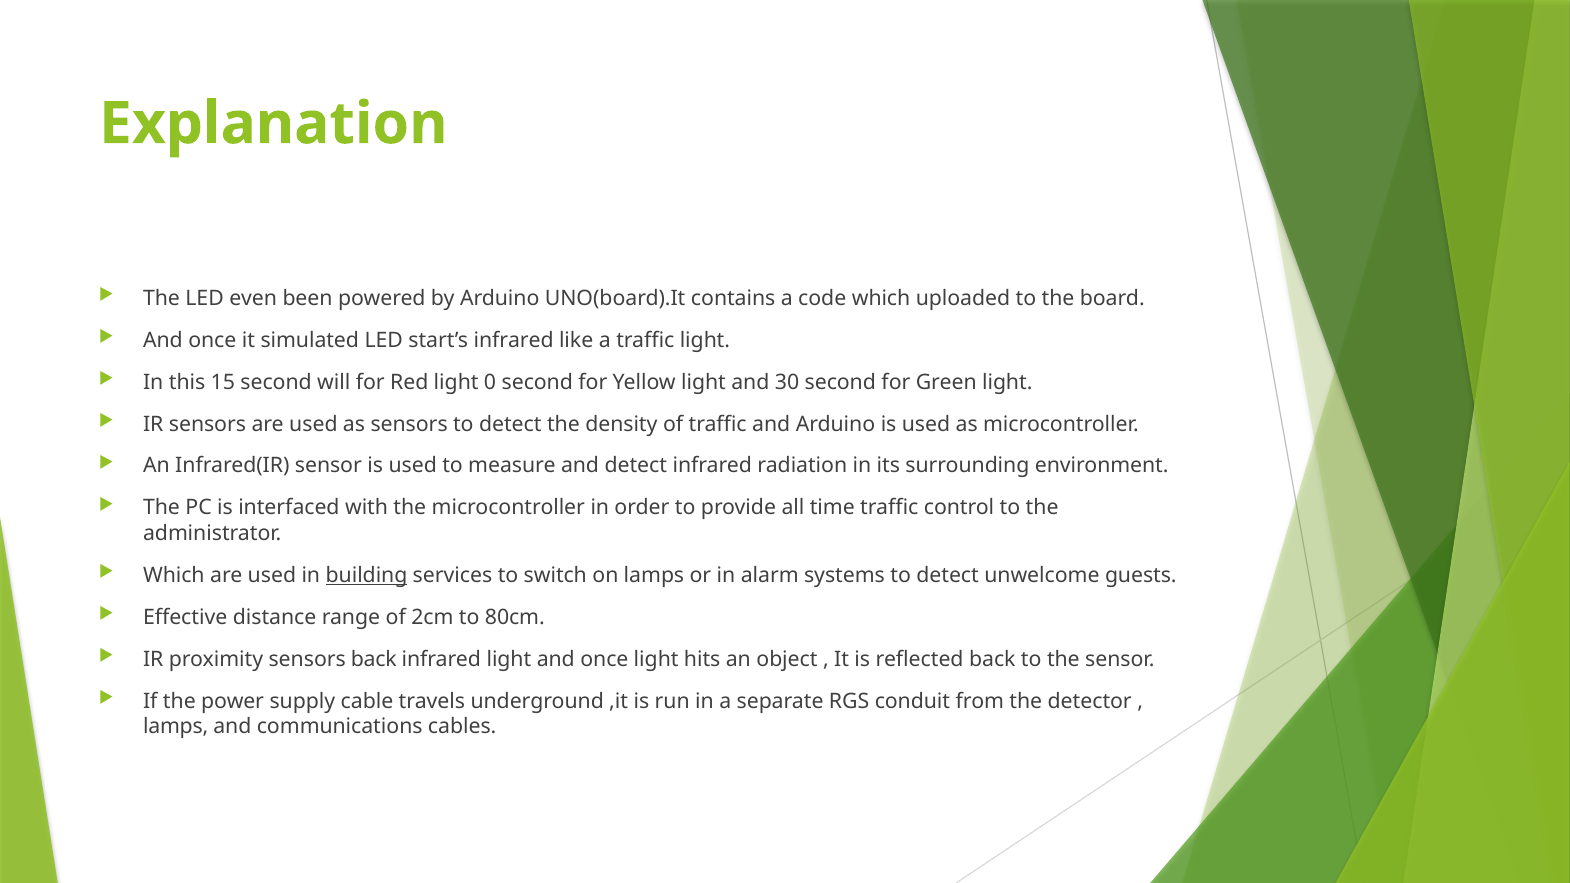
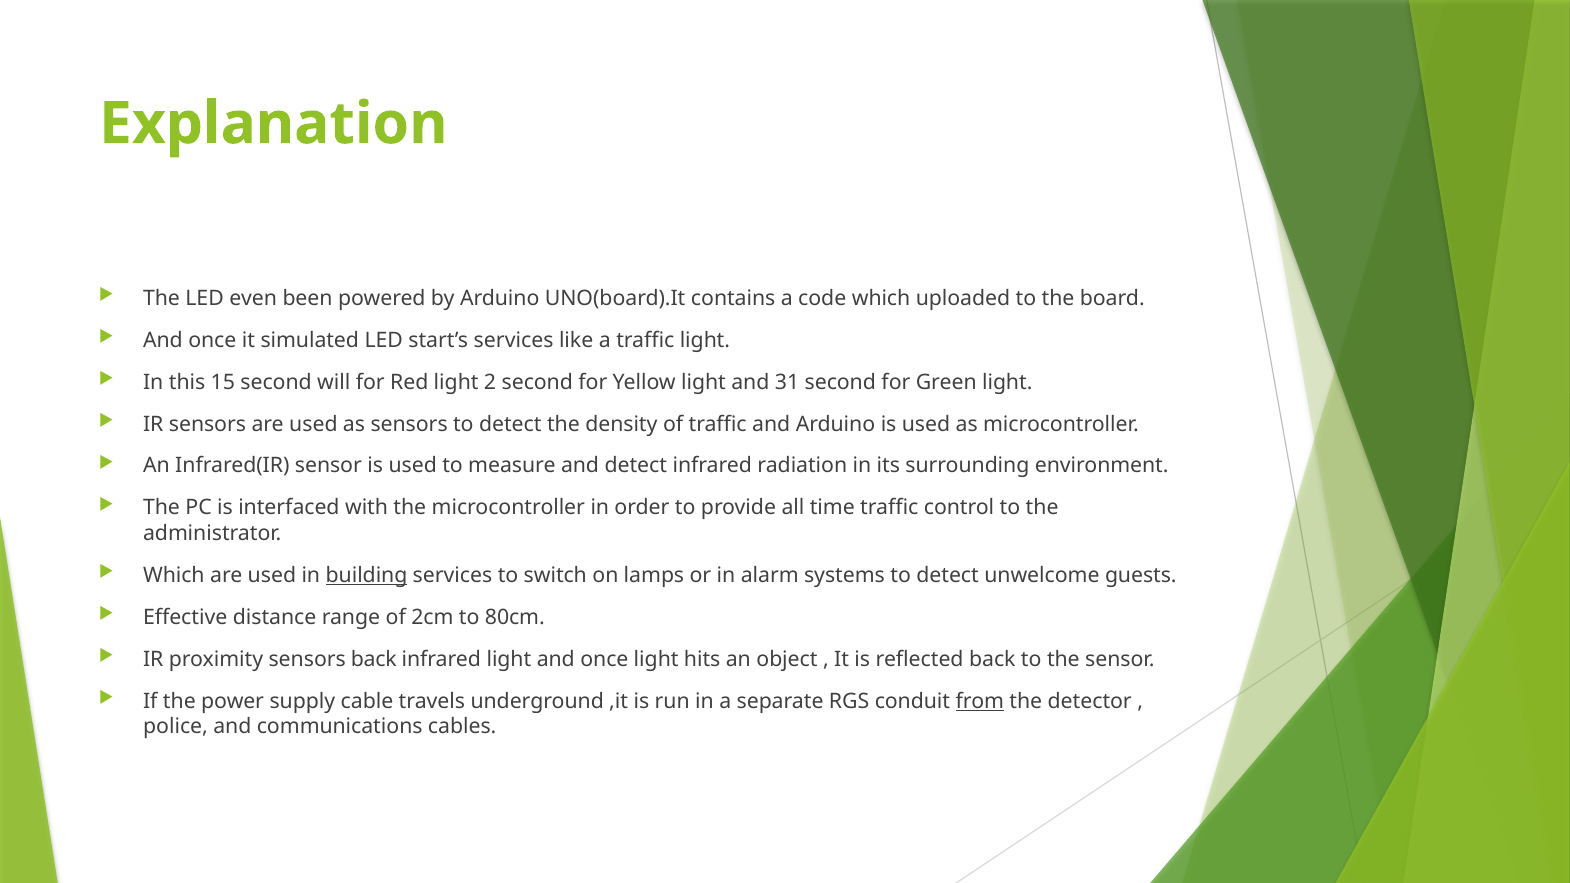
start’s infrared: infrared -> services
0: 0 -> 2
30: 30 -> 31
from underline: none -> present
lamps at (176, 727): lamps -> police
